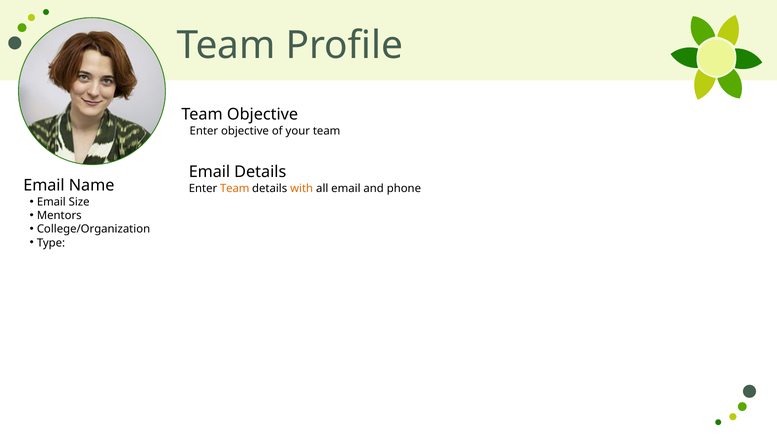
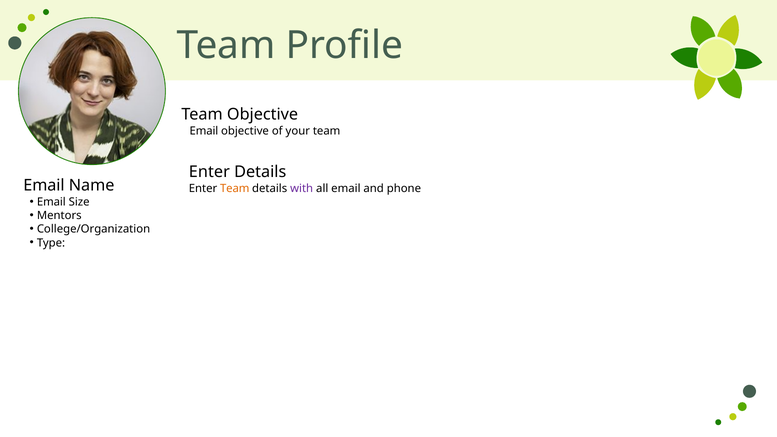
Enter at (204, 131): Enter -> Email
Email at (209, 172): Email -> Enter
with colour: orange -> purple
